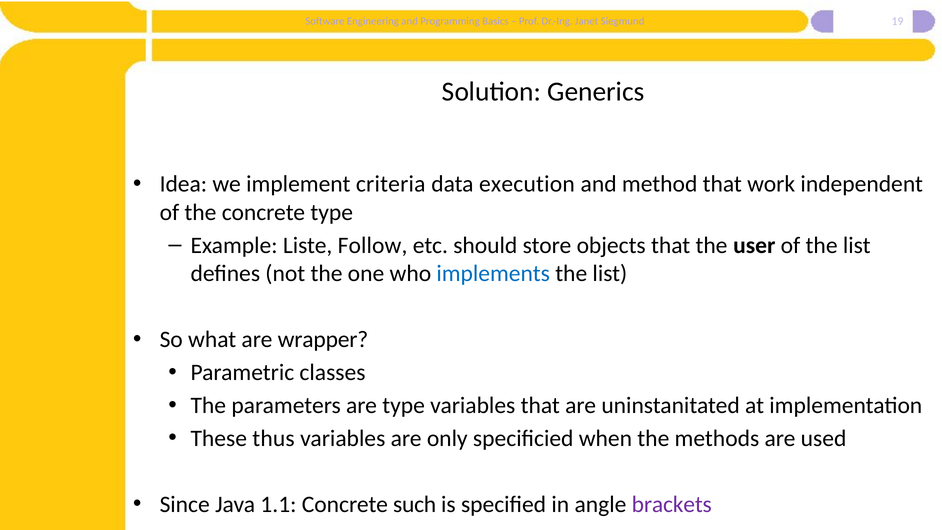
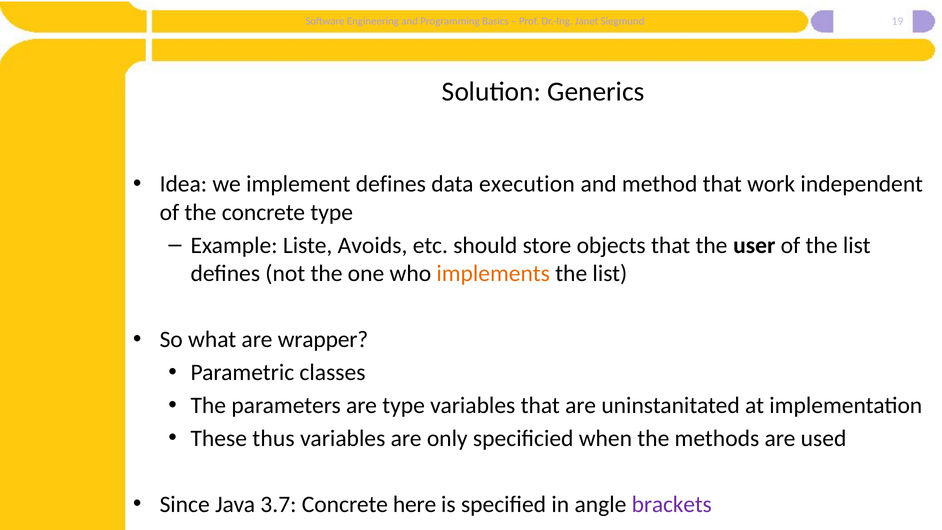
implement criteria: criteria -> defines
Follow: Follow -> Avoids
implements colour: blue -> orange
1.1: 1.1 -> 3.7
such: such -> here
